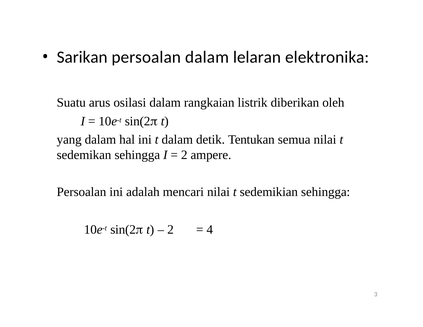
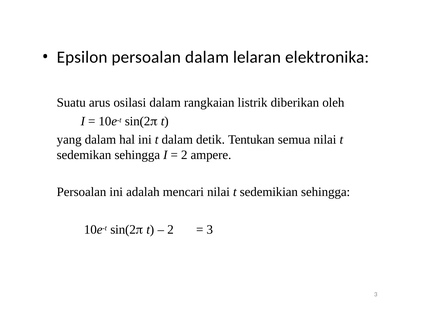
Sarikan: Sarikan -> Epsilon
4 at (210, 229): 4 -> 3
